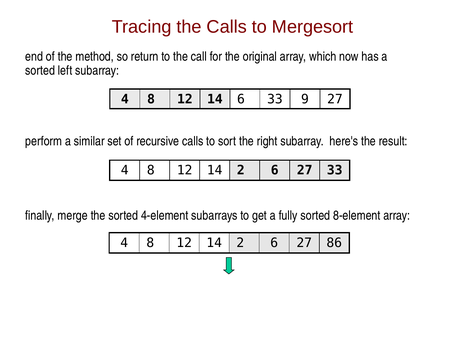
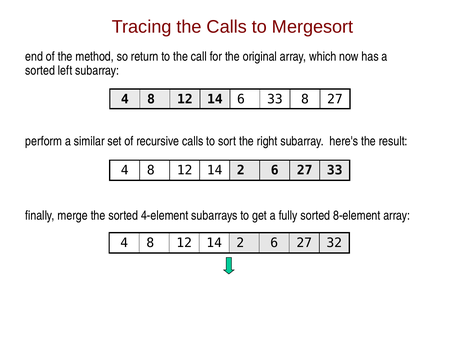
33 9: 9 -> 8
86: 86 -> 32
